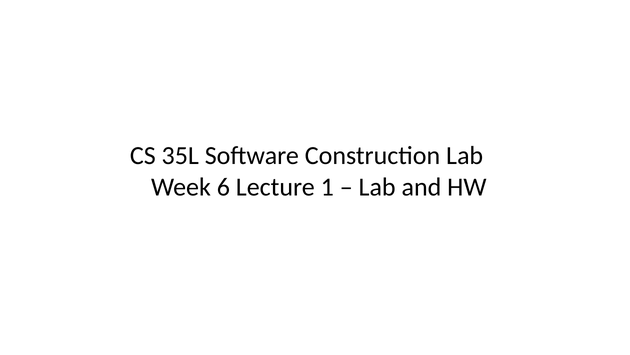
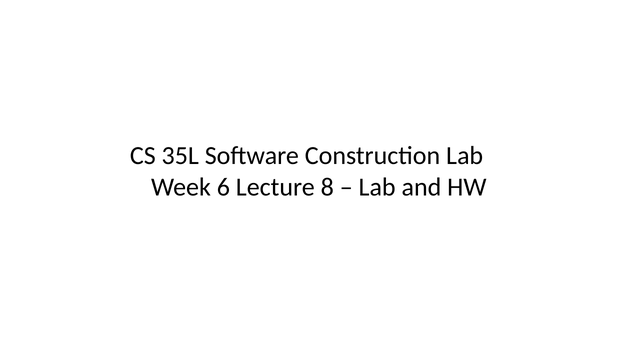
1: 1 -> 8
